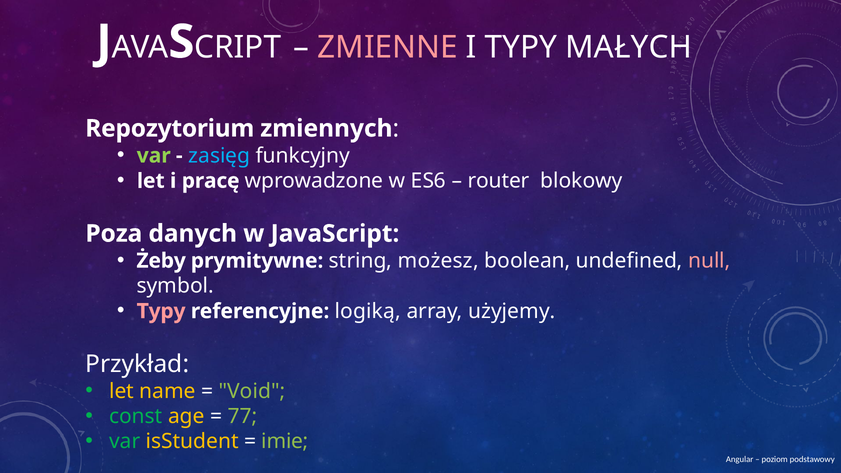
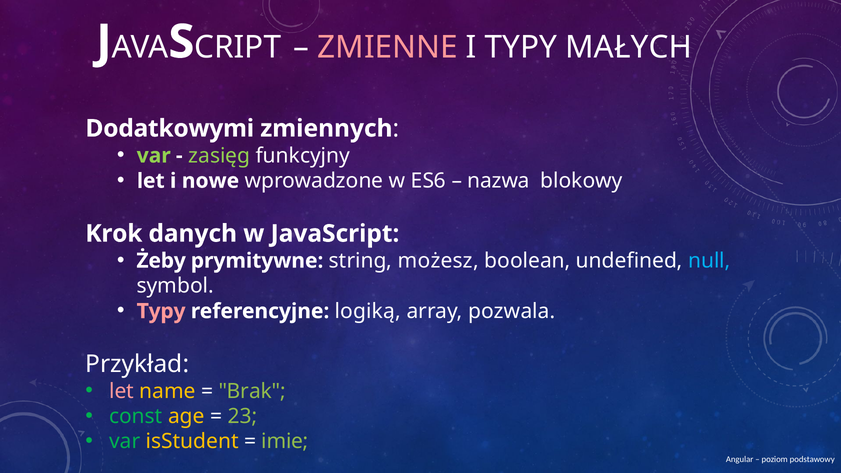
Repozytorium: Repozytorium -> Dodatkowymi
zasięg colour: light blue -> light green
pracę: pracę -> nowe
router: router -> nazwa
Poza: Poza -> Krok
null colour: pink -> light blue
użyjemy: użyjemy -> pozwala
let at (122, 391) colour: yellow -> pink
Void: Void -> Brak
77: 77 -> 23
